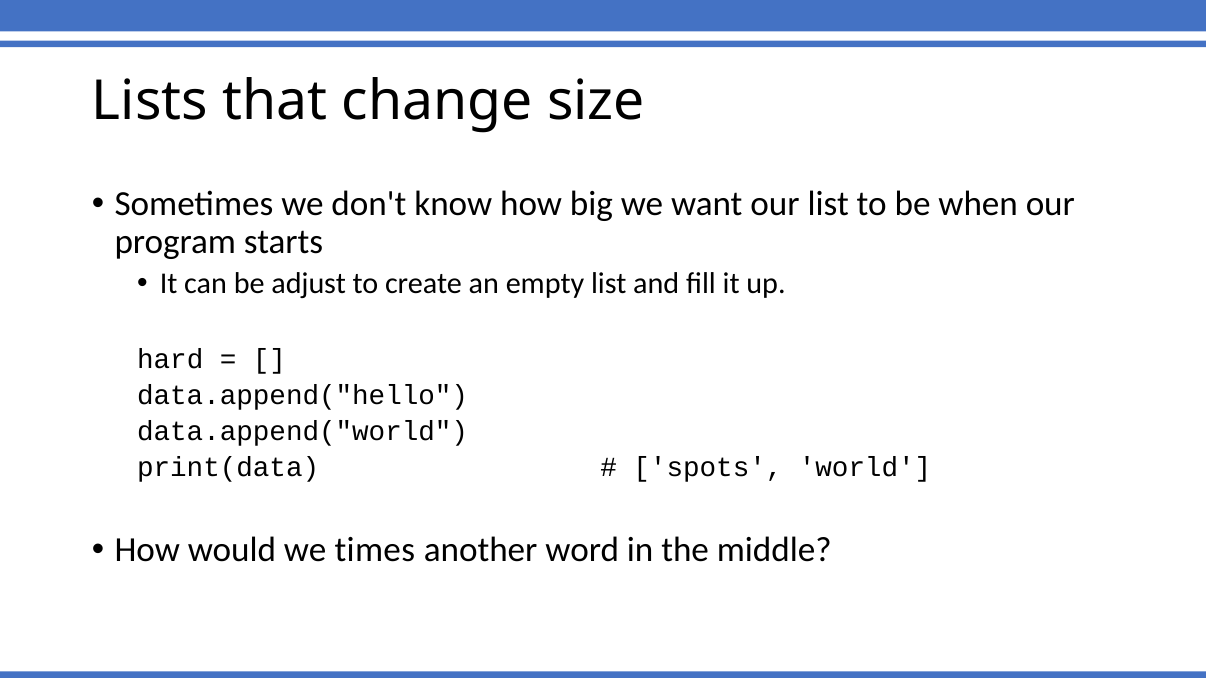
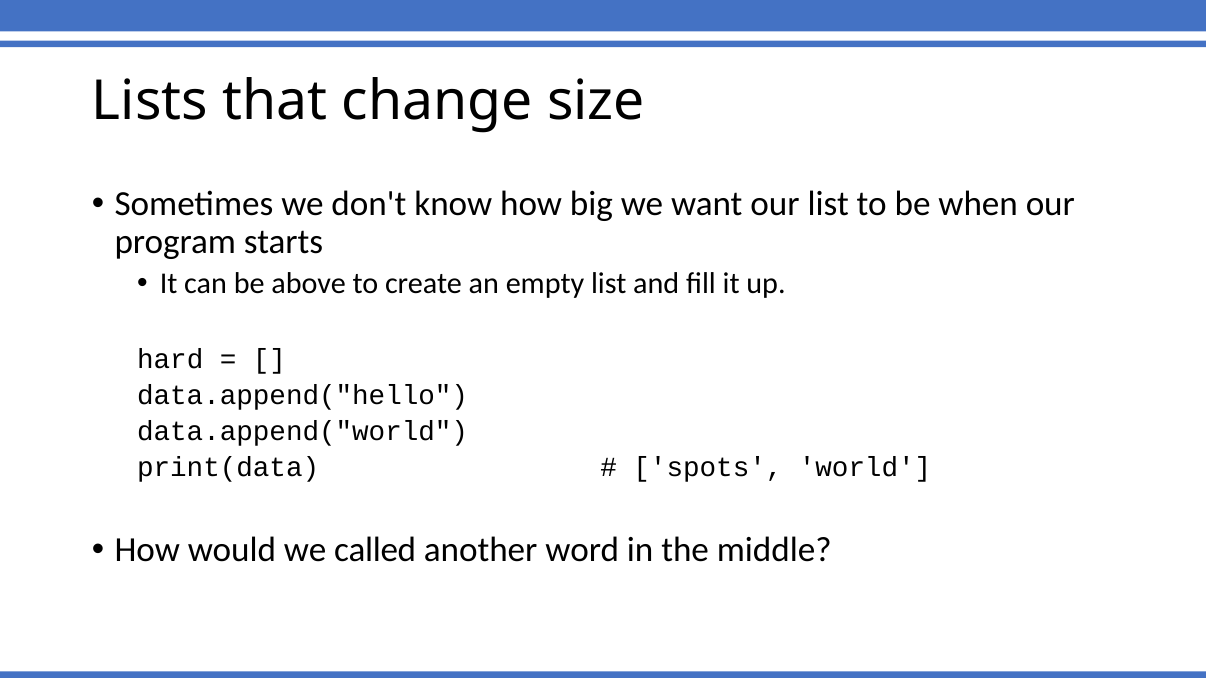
adjust: adjust -> above
times: times -> called
